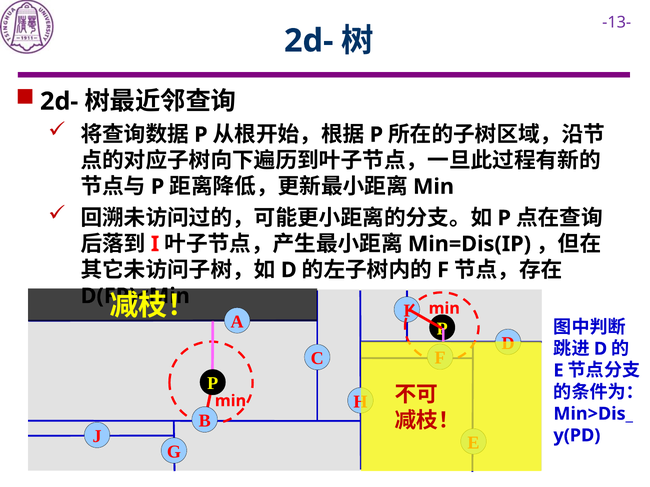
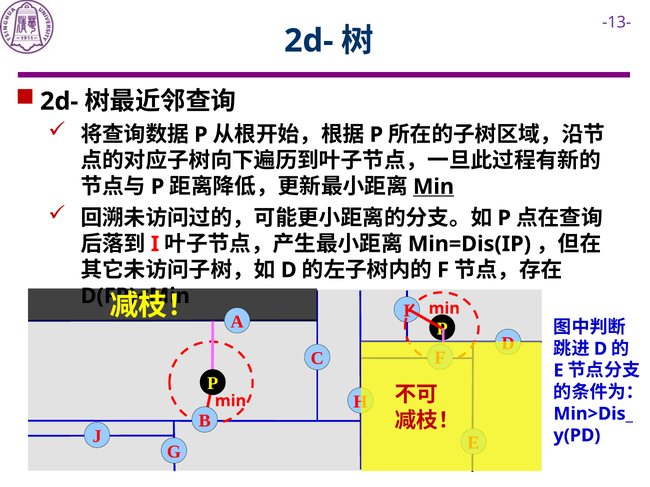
Min at (433, 187) underline: none -> present
